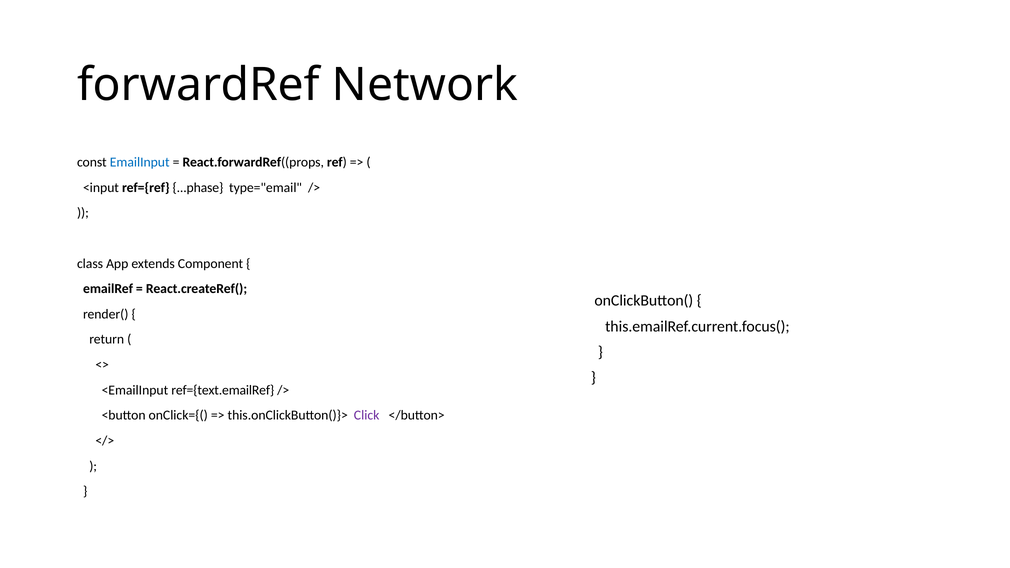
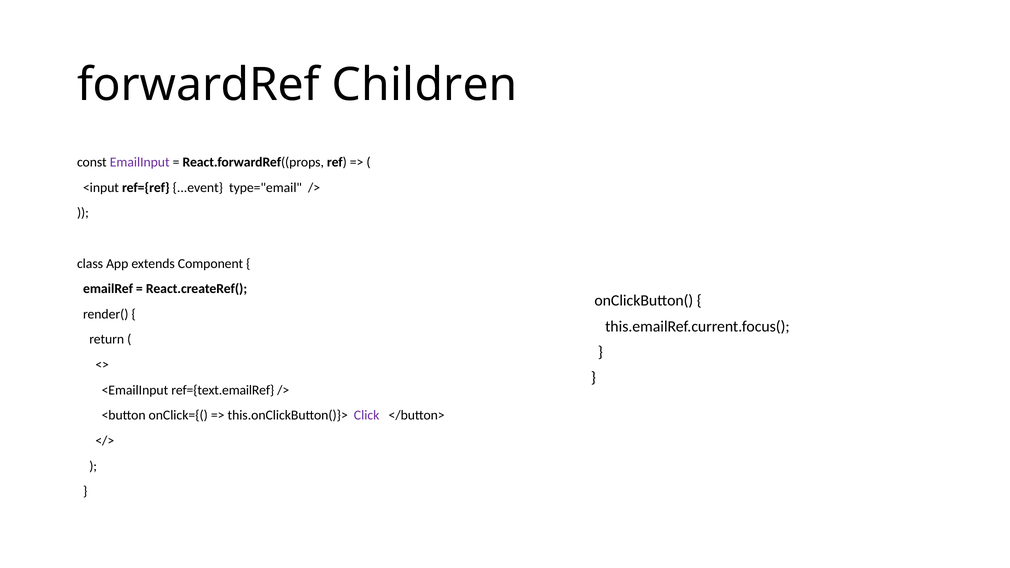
Network: Network -> Children
EmailInput colour: blue -> purple
...phase: ...phase -> ...event
